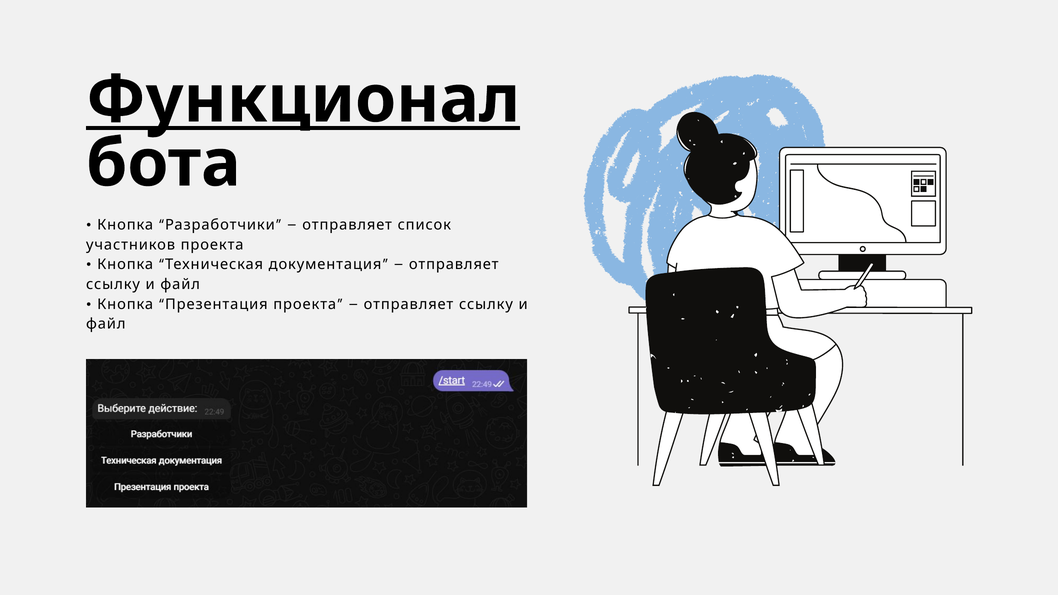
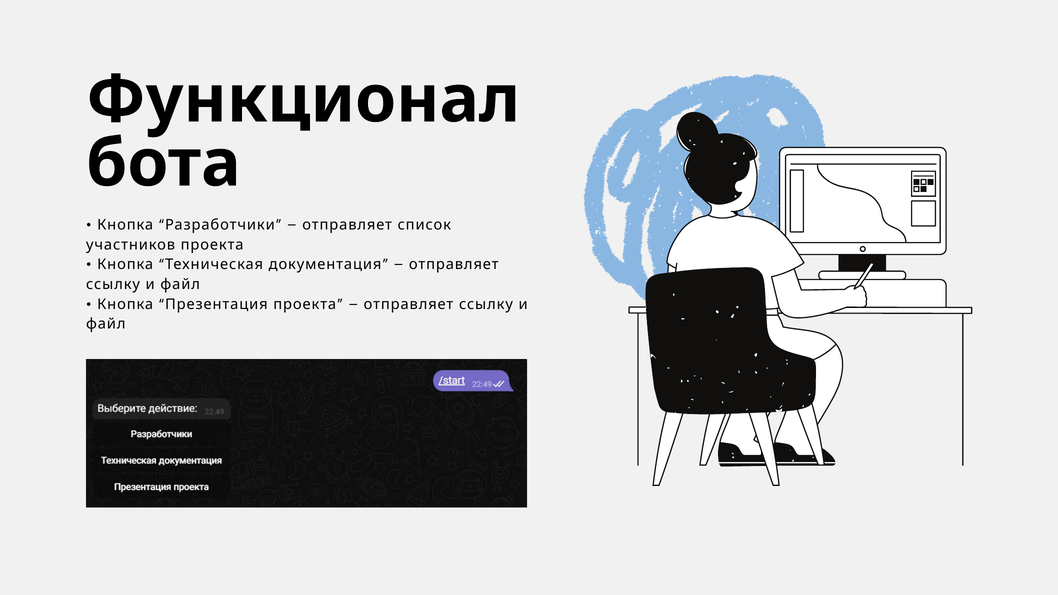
Функционал underline: present -> none
